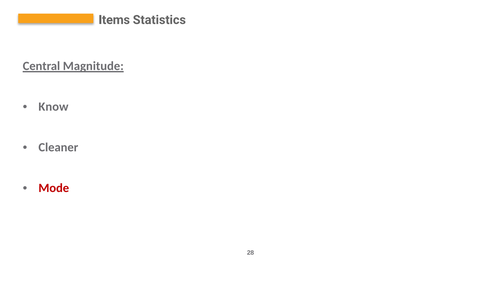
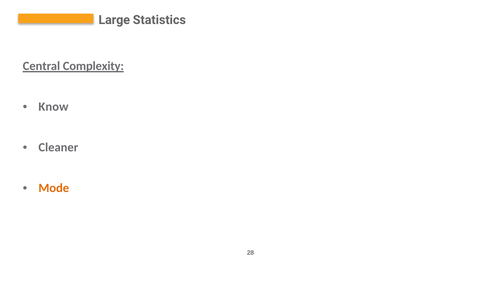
Items: Items -> Large
Magnitude: Magnitude -> Complexity
Mode colour: red -> orange
